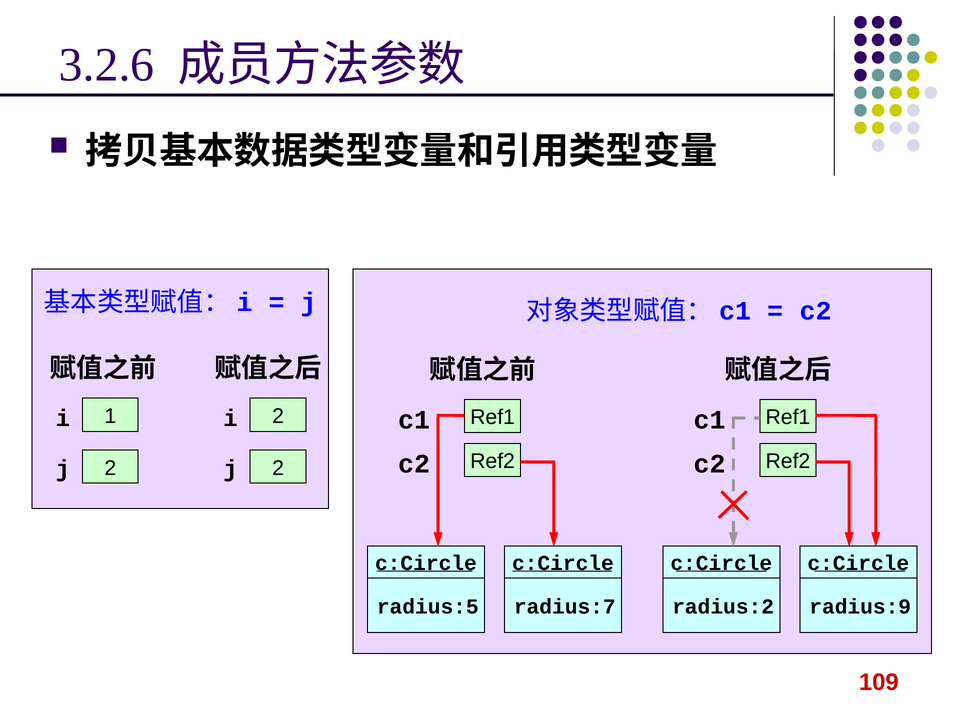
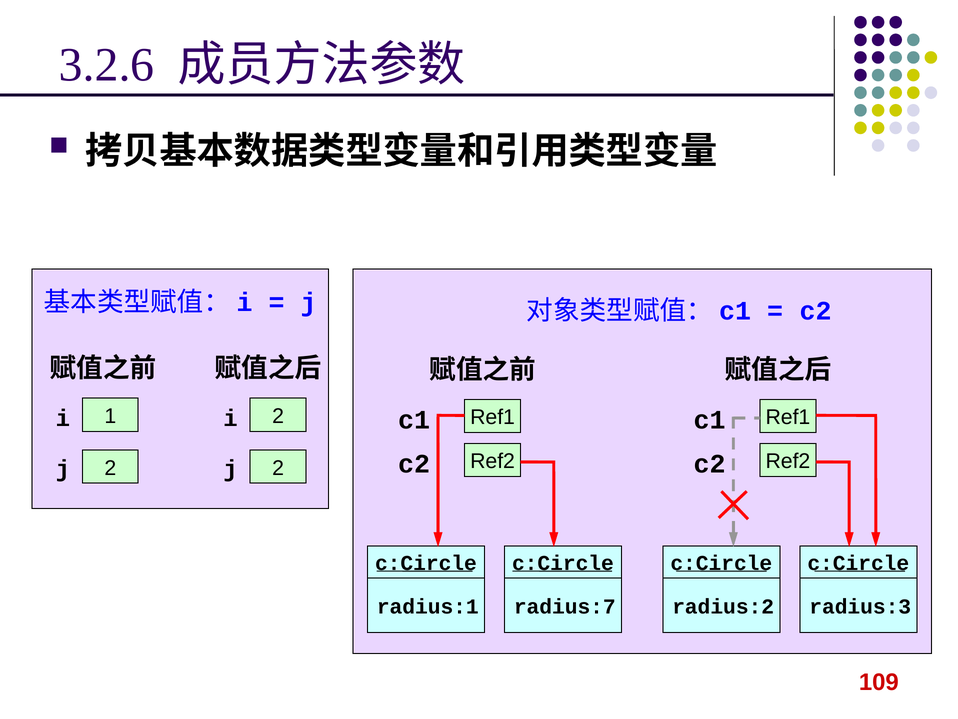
radius:5: radius:5 -> radius:1
radius:9: radius:9 -> radius:3
